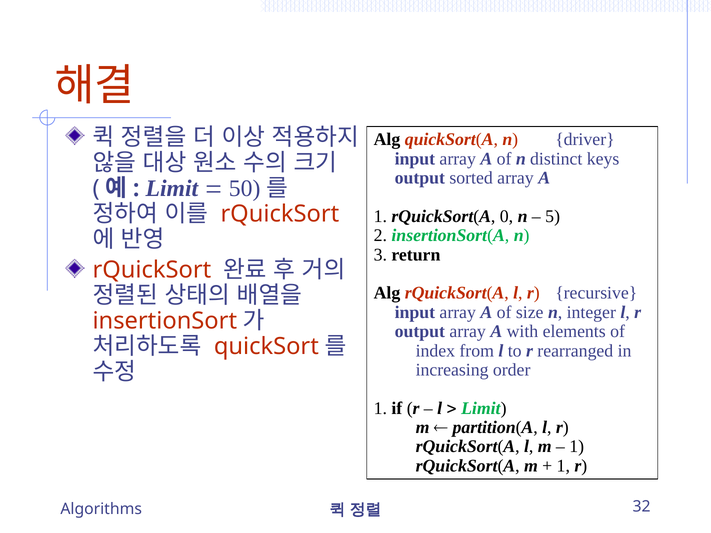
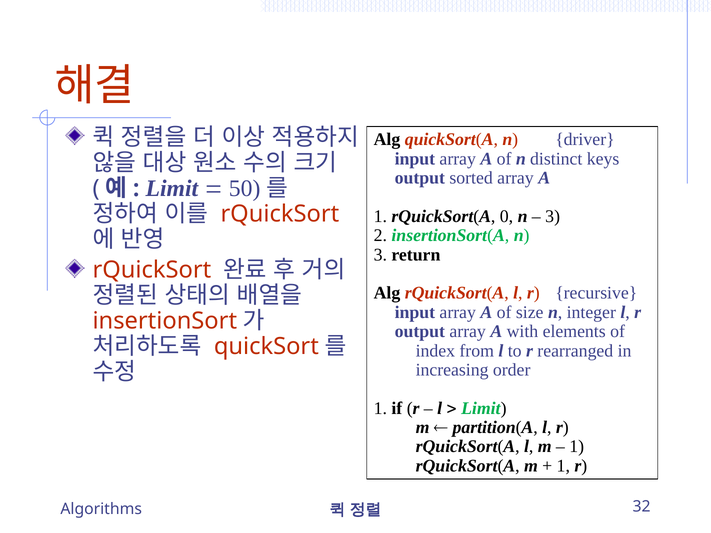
5 at (553, 216): 5 -> 3
